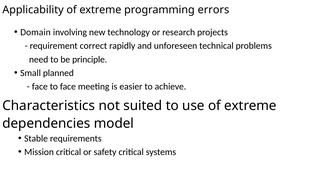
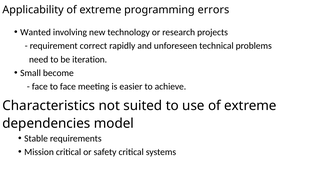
Domain: Domain -> Wanted
principle: principle -> iteration
planned: planned -> become
